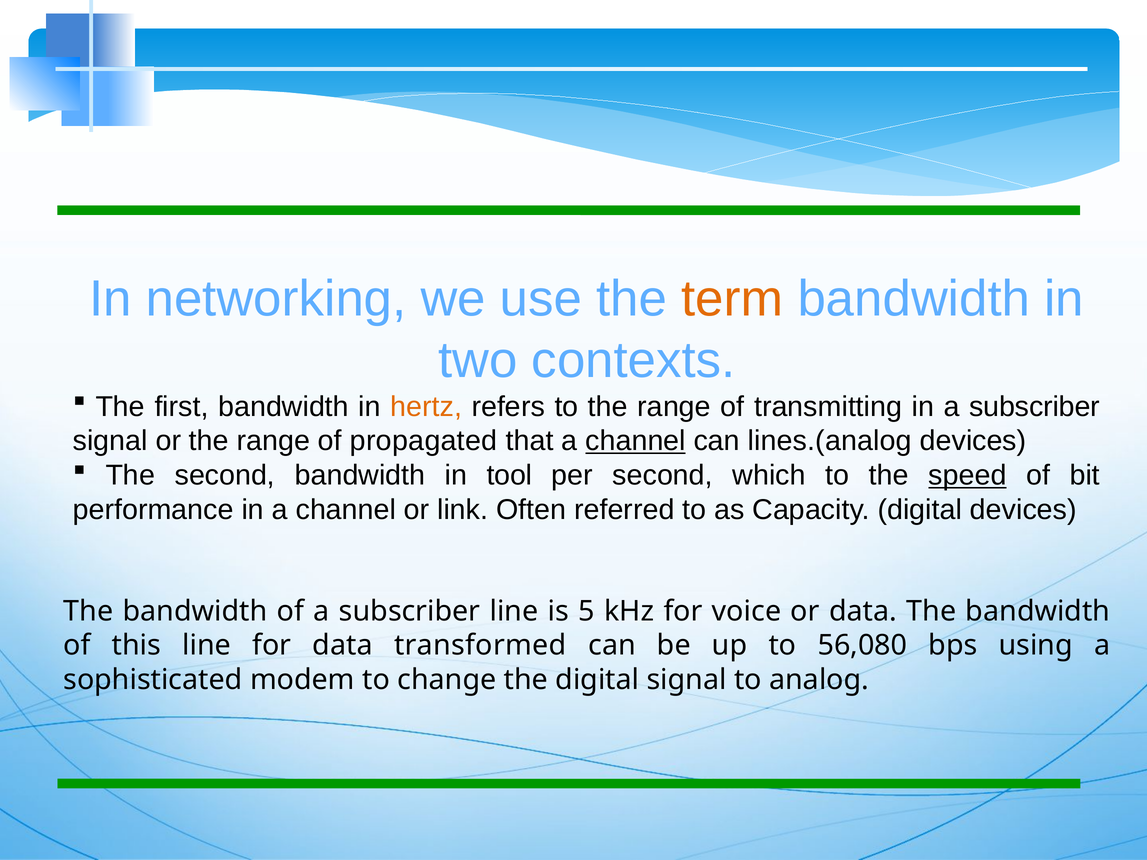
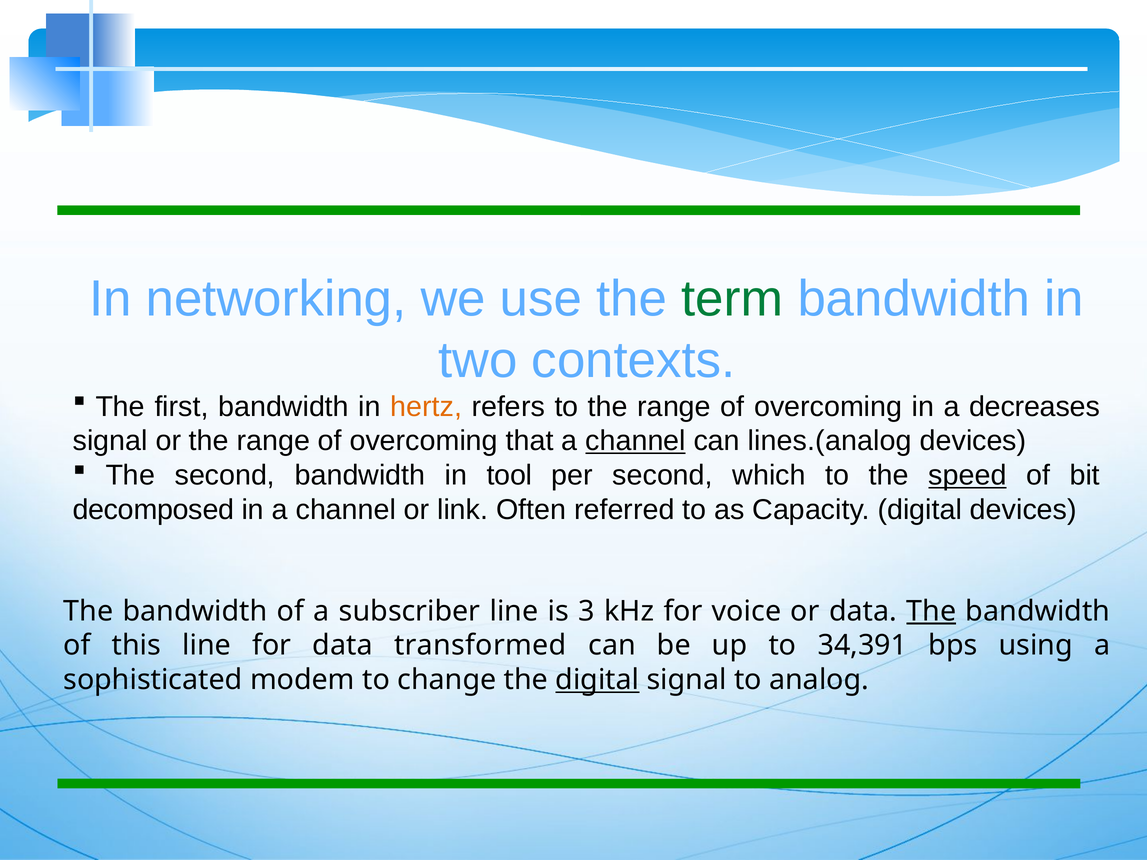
term colour: orange -> green
transmitting at (828, 407): transmitting -> overcoming
in a subscriber: subscriber -> decreases
propagated at (424, 441): propagated -> overcoming
performance: performance -> decomposed
5: 5 -> 3
The at (931, 611) underline: none -> present
56,080: 56,080 -> 34,391
digital at (597, 680) underline: none -> present
